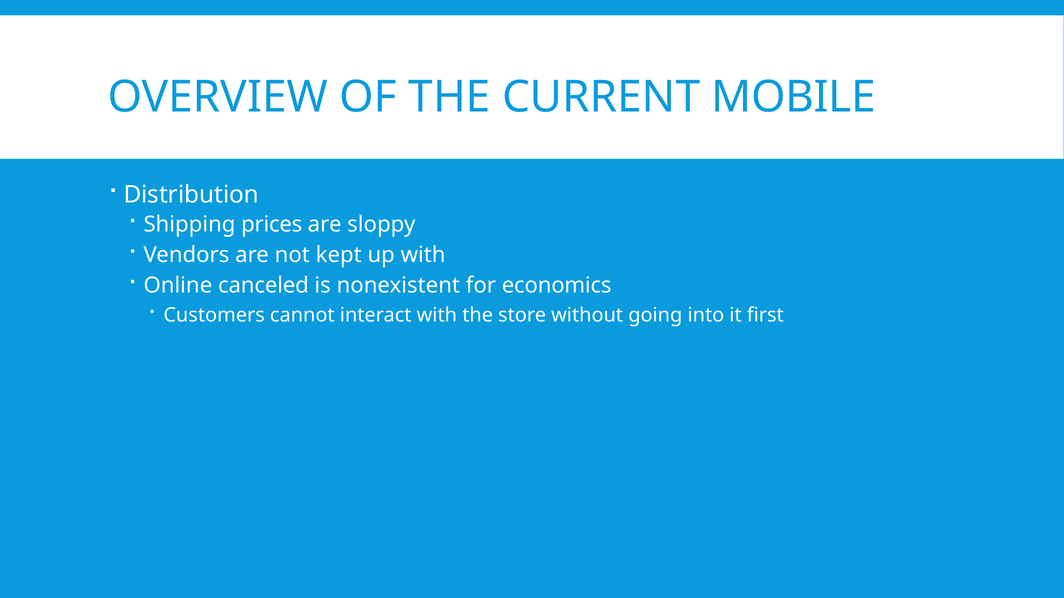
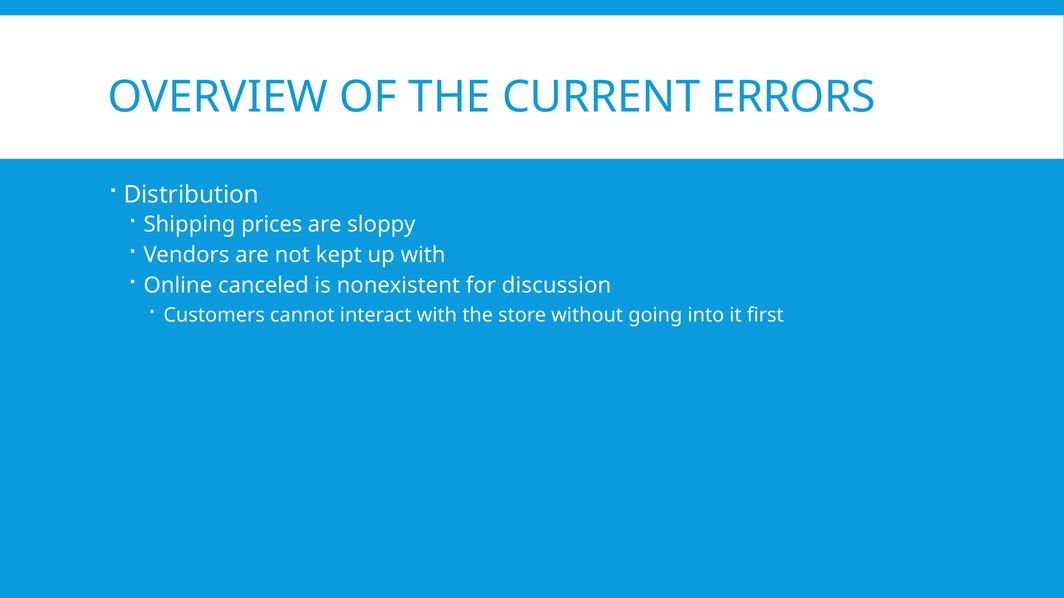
MOBILE: MOBILE -> ERRORS
economics: economics -> discussion
